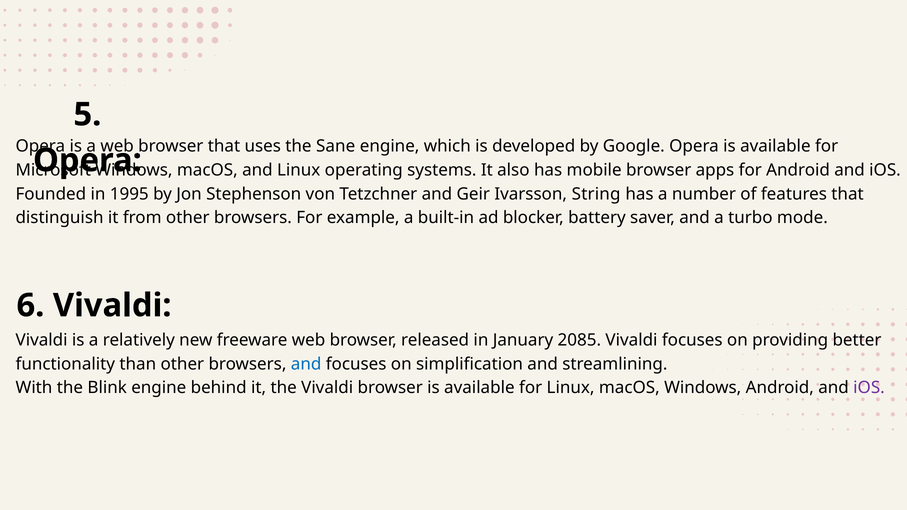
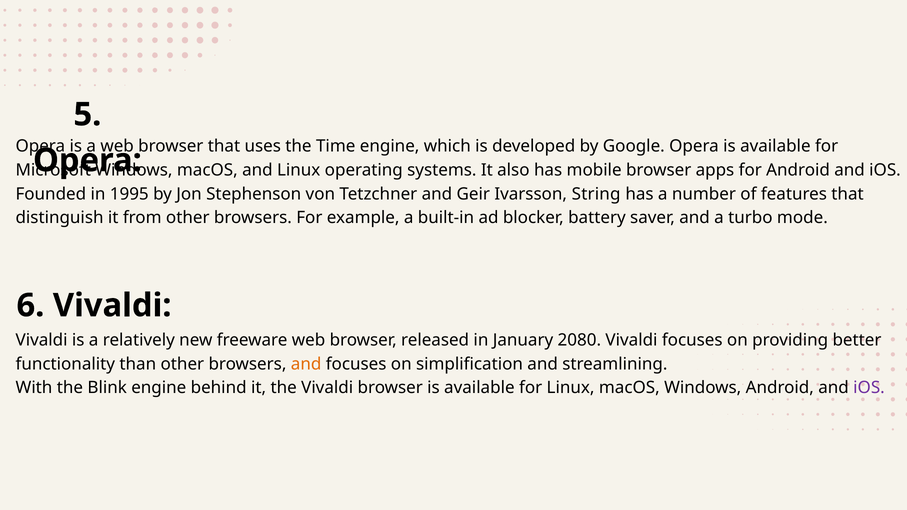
Sane: Sane -> Time
2085: 2085 -> 2080
and at (306, 364) colour: blue -> orange
